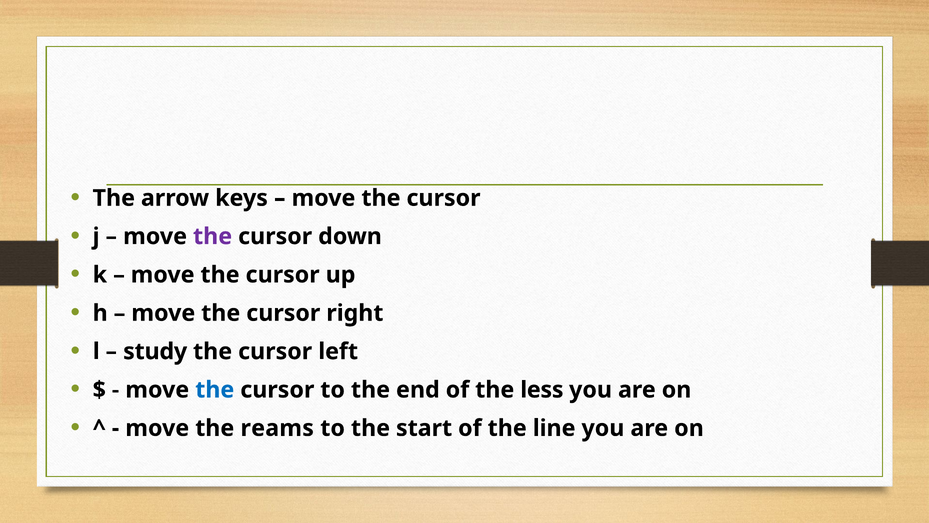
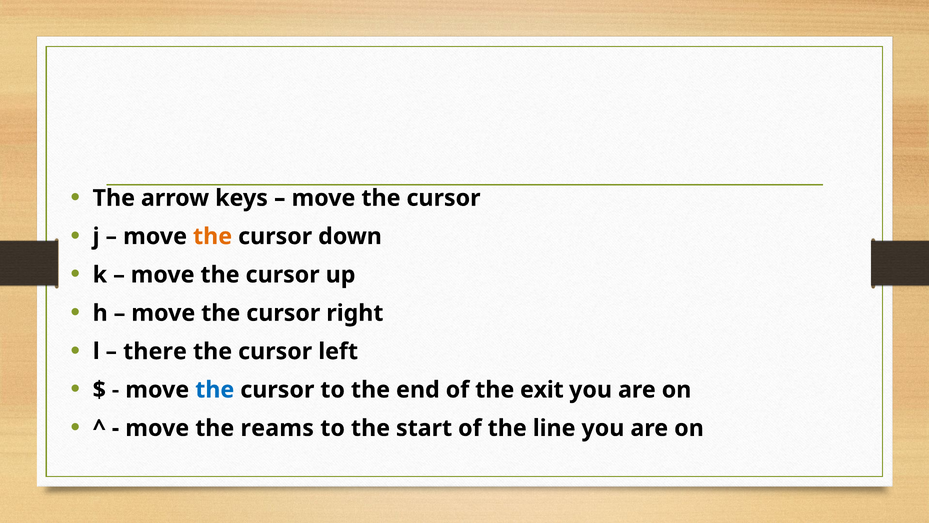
the at (213, 236) colour: purple -> orange
study: study -> there
less: less -> exit
